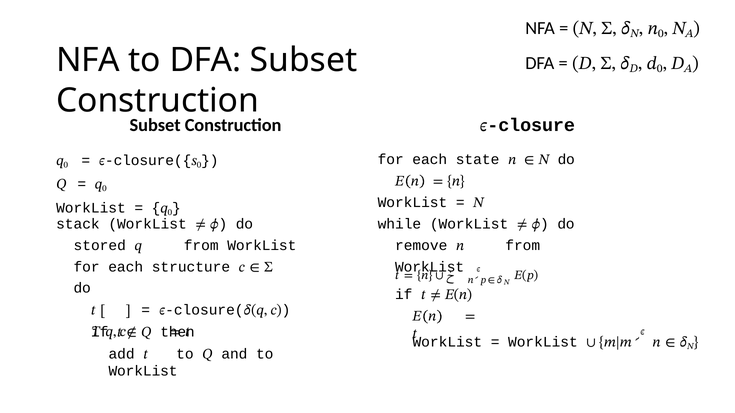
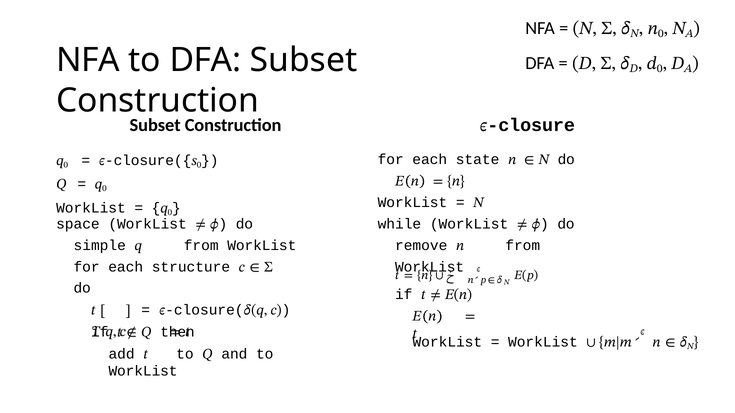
stack: stack -> space
stored: stored -> simple
